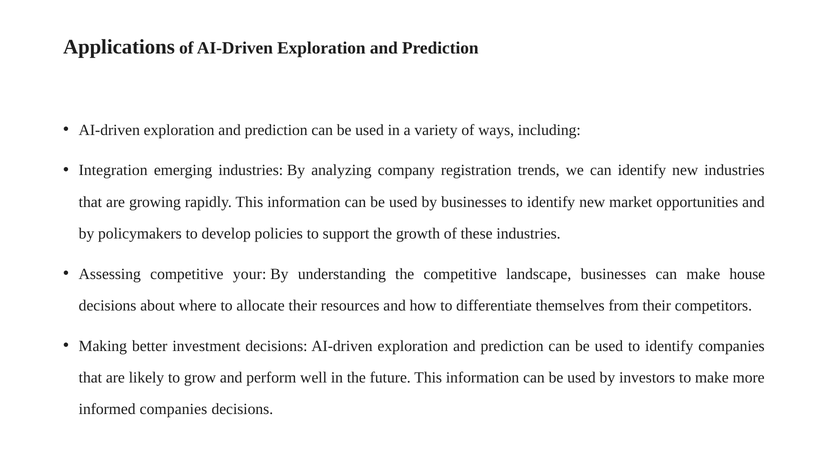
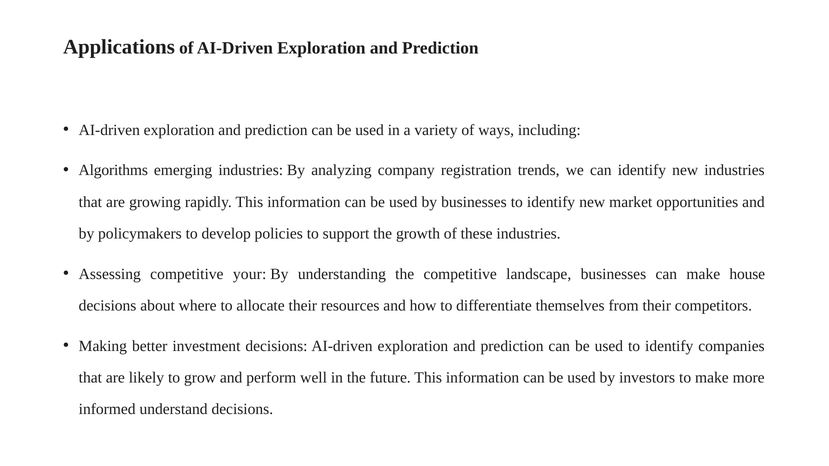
Integration: Integration -> Algorithms
informed companies: companies -> understand
